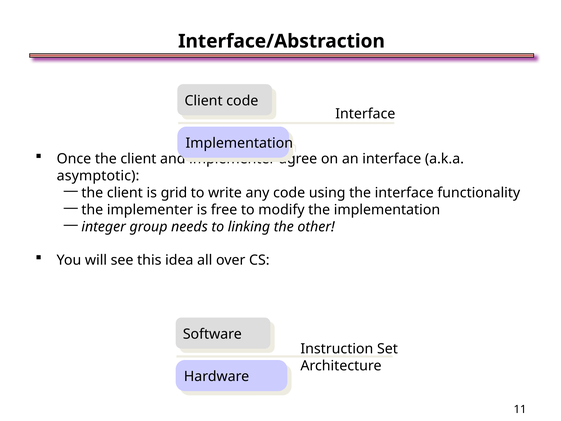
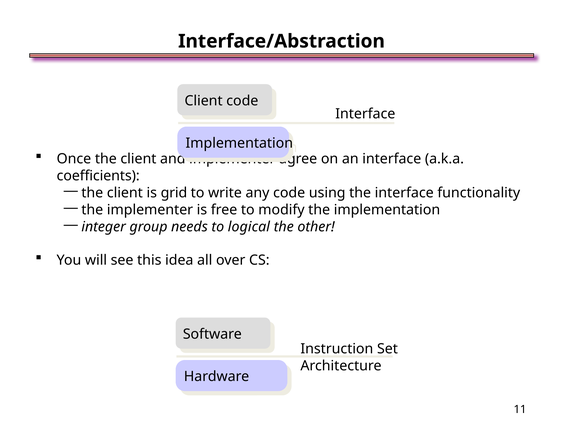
asymptotic: asymptotic -> coefficients
linking: linking -> logical
